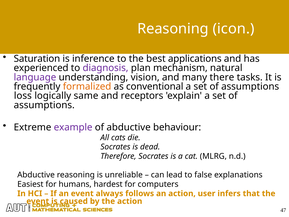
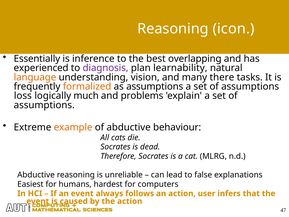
Saturation: Saturation -> Essentially
applications: applications -> overlapping
mechanism: mechanism -> learnability
language colour: purple -> orange
as conventional: conventional -> assumptions
same: same -> much
receptors: receptors -> problems
example colour: purple -> orange
